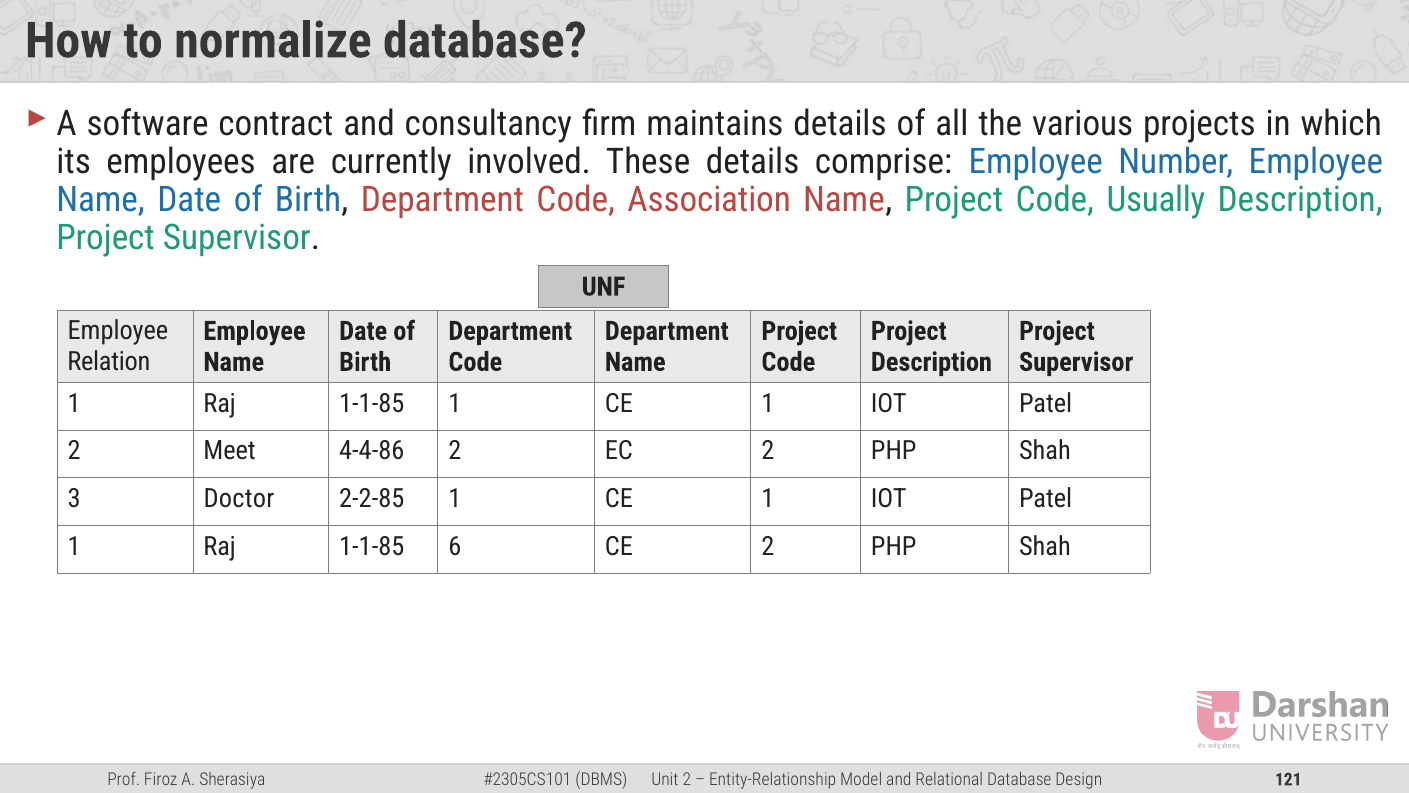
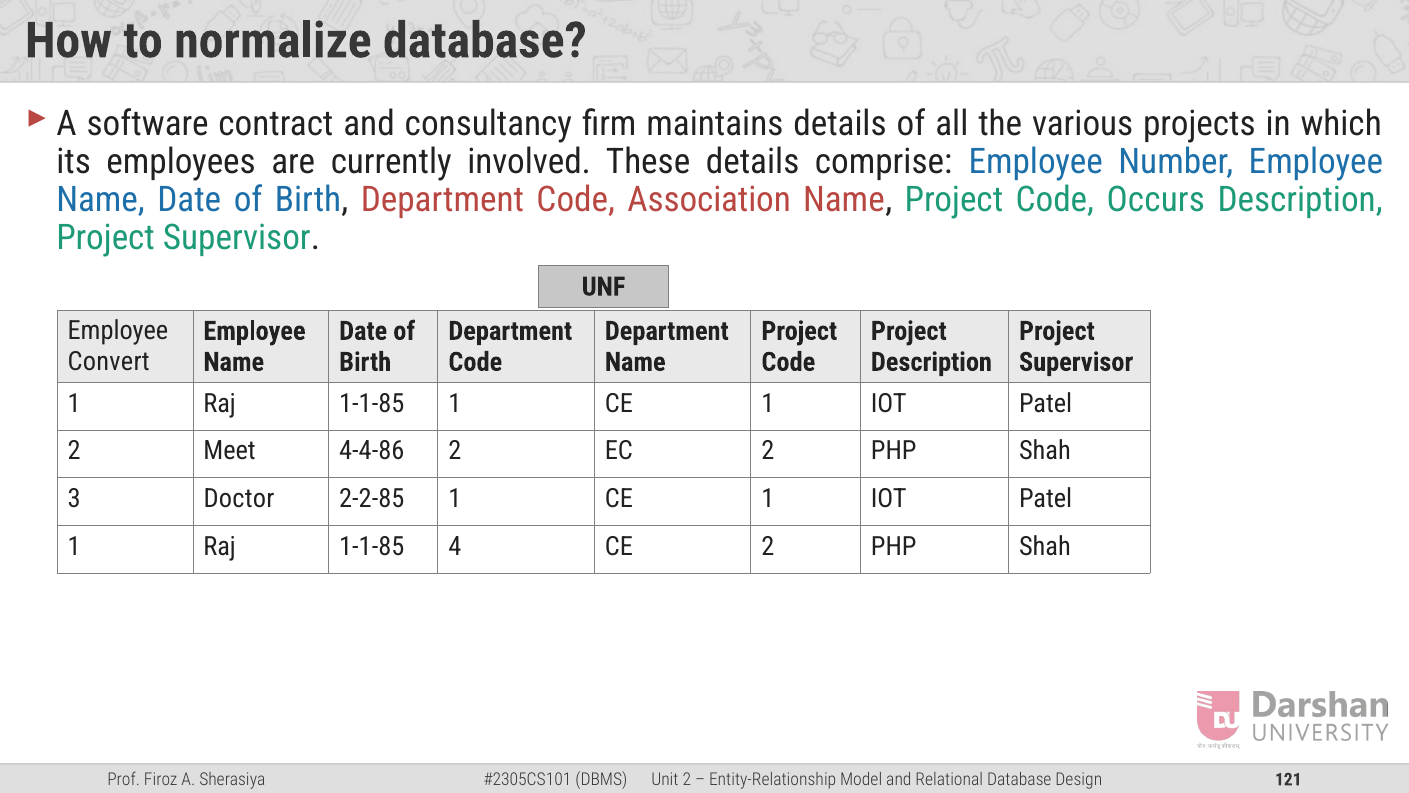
Usually: Usually -> Occurs
Relation: Relation -> Convert
6: 6 -> 4
